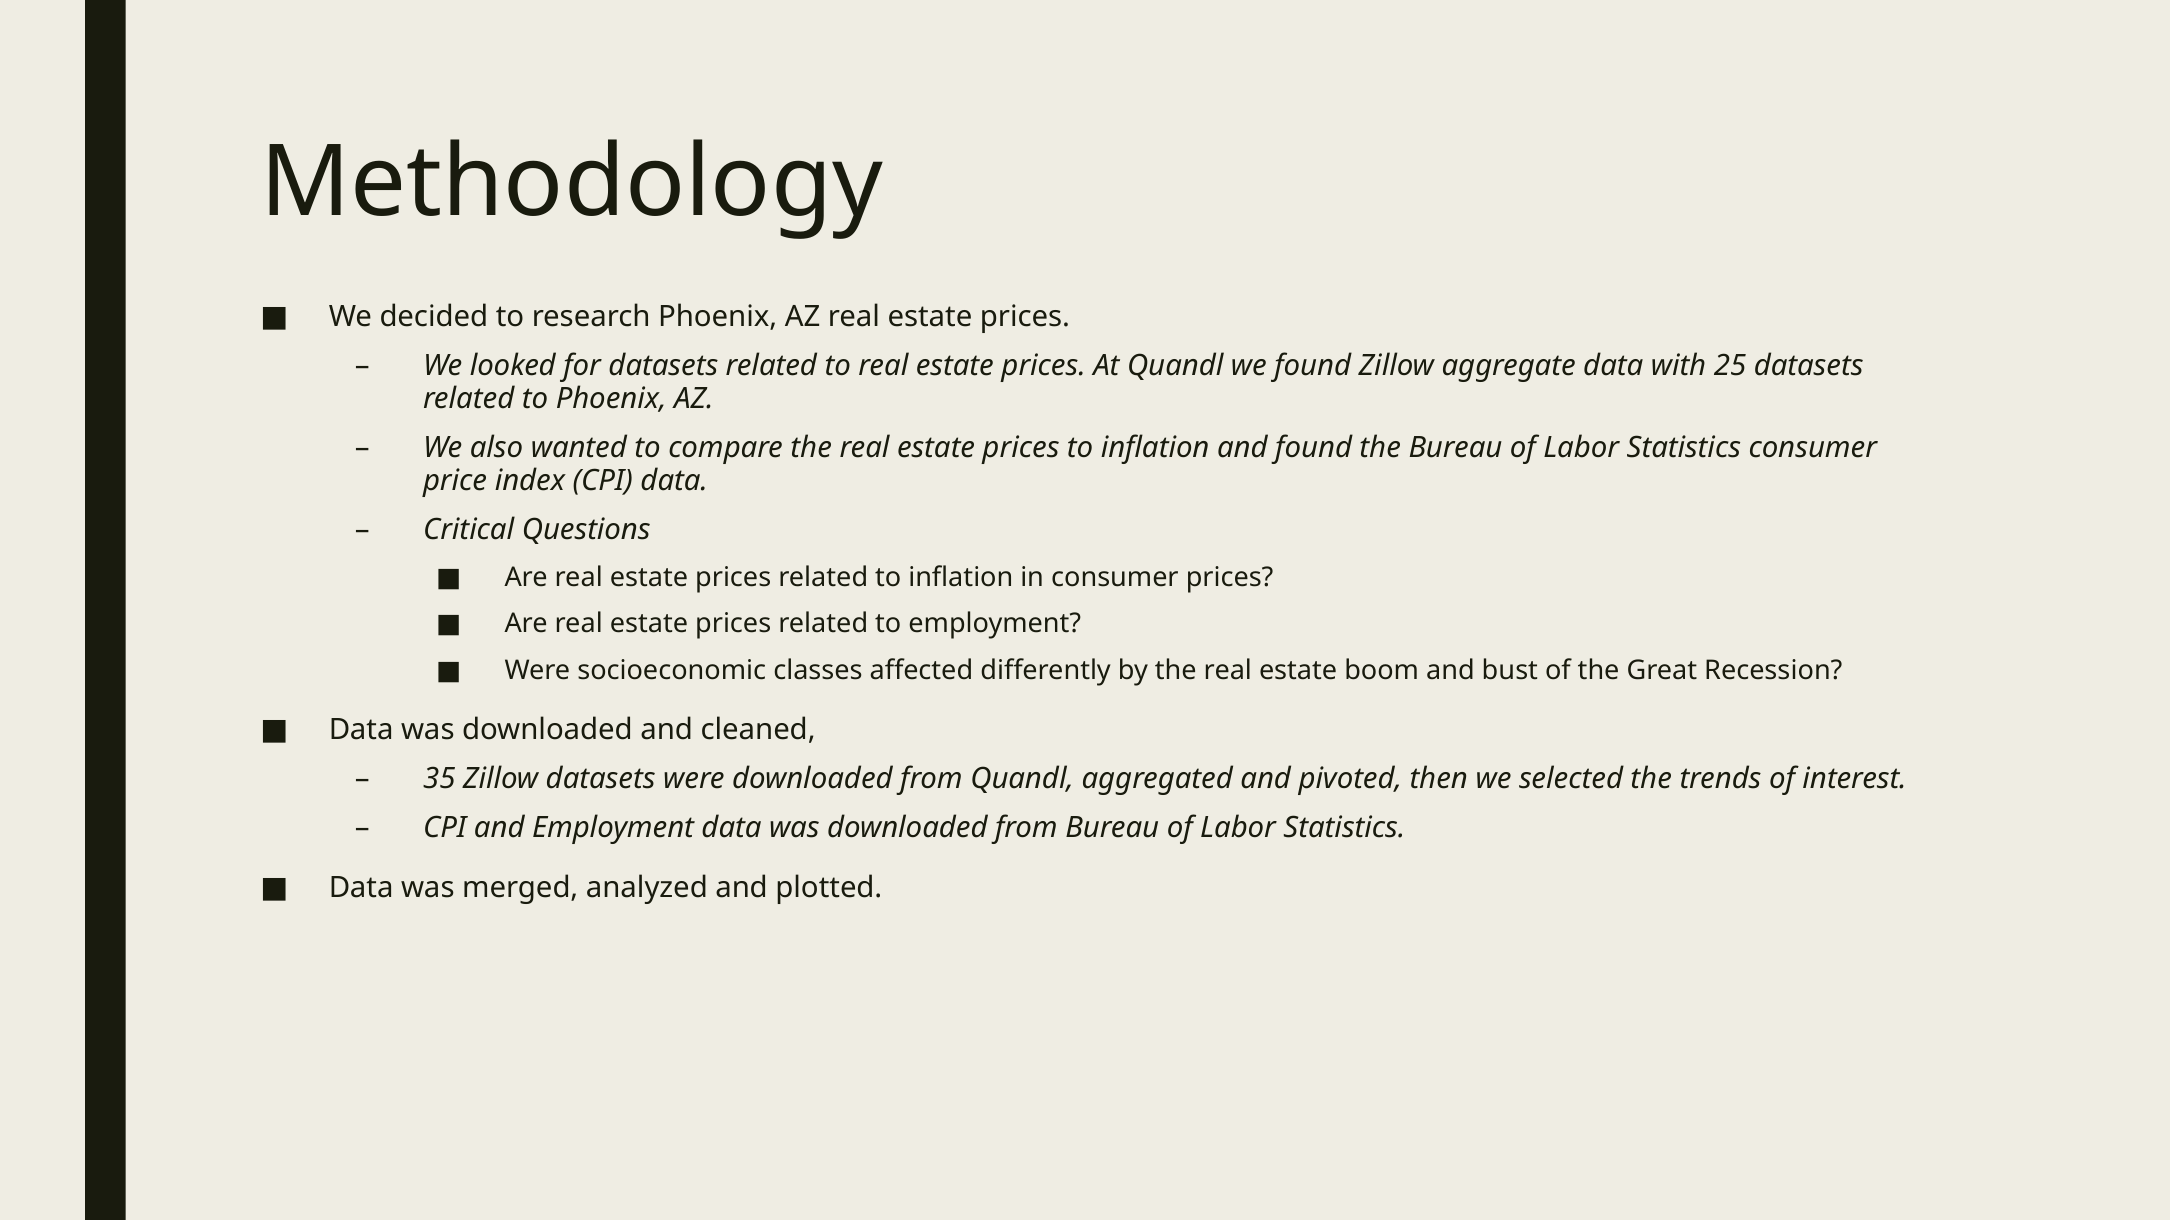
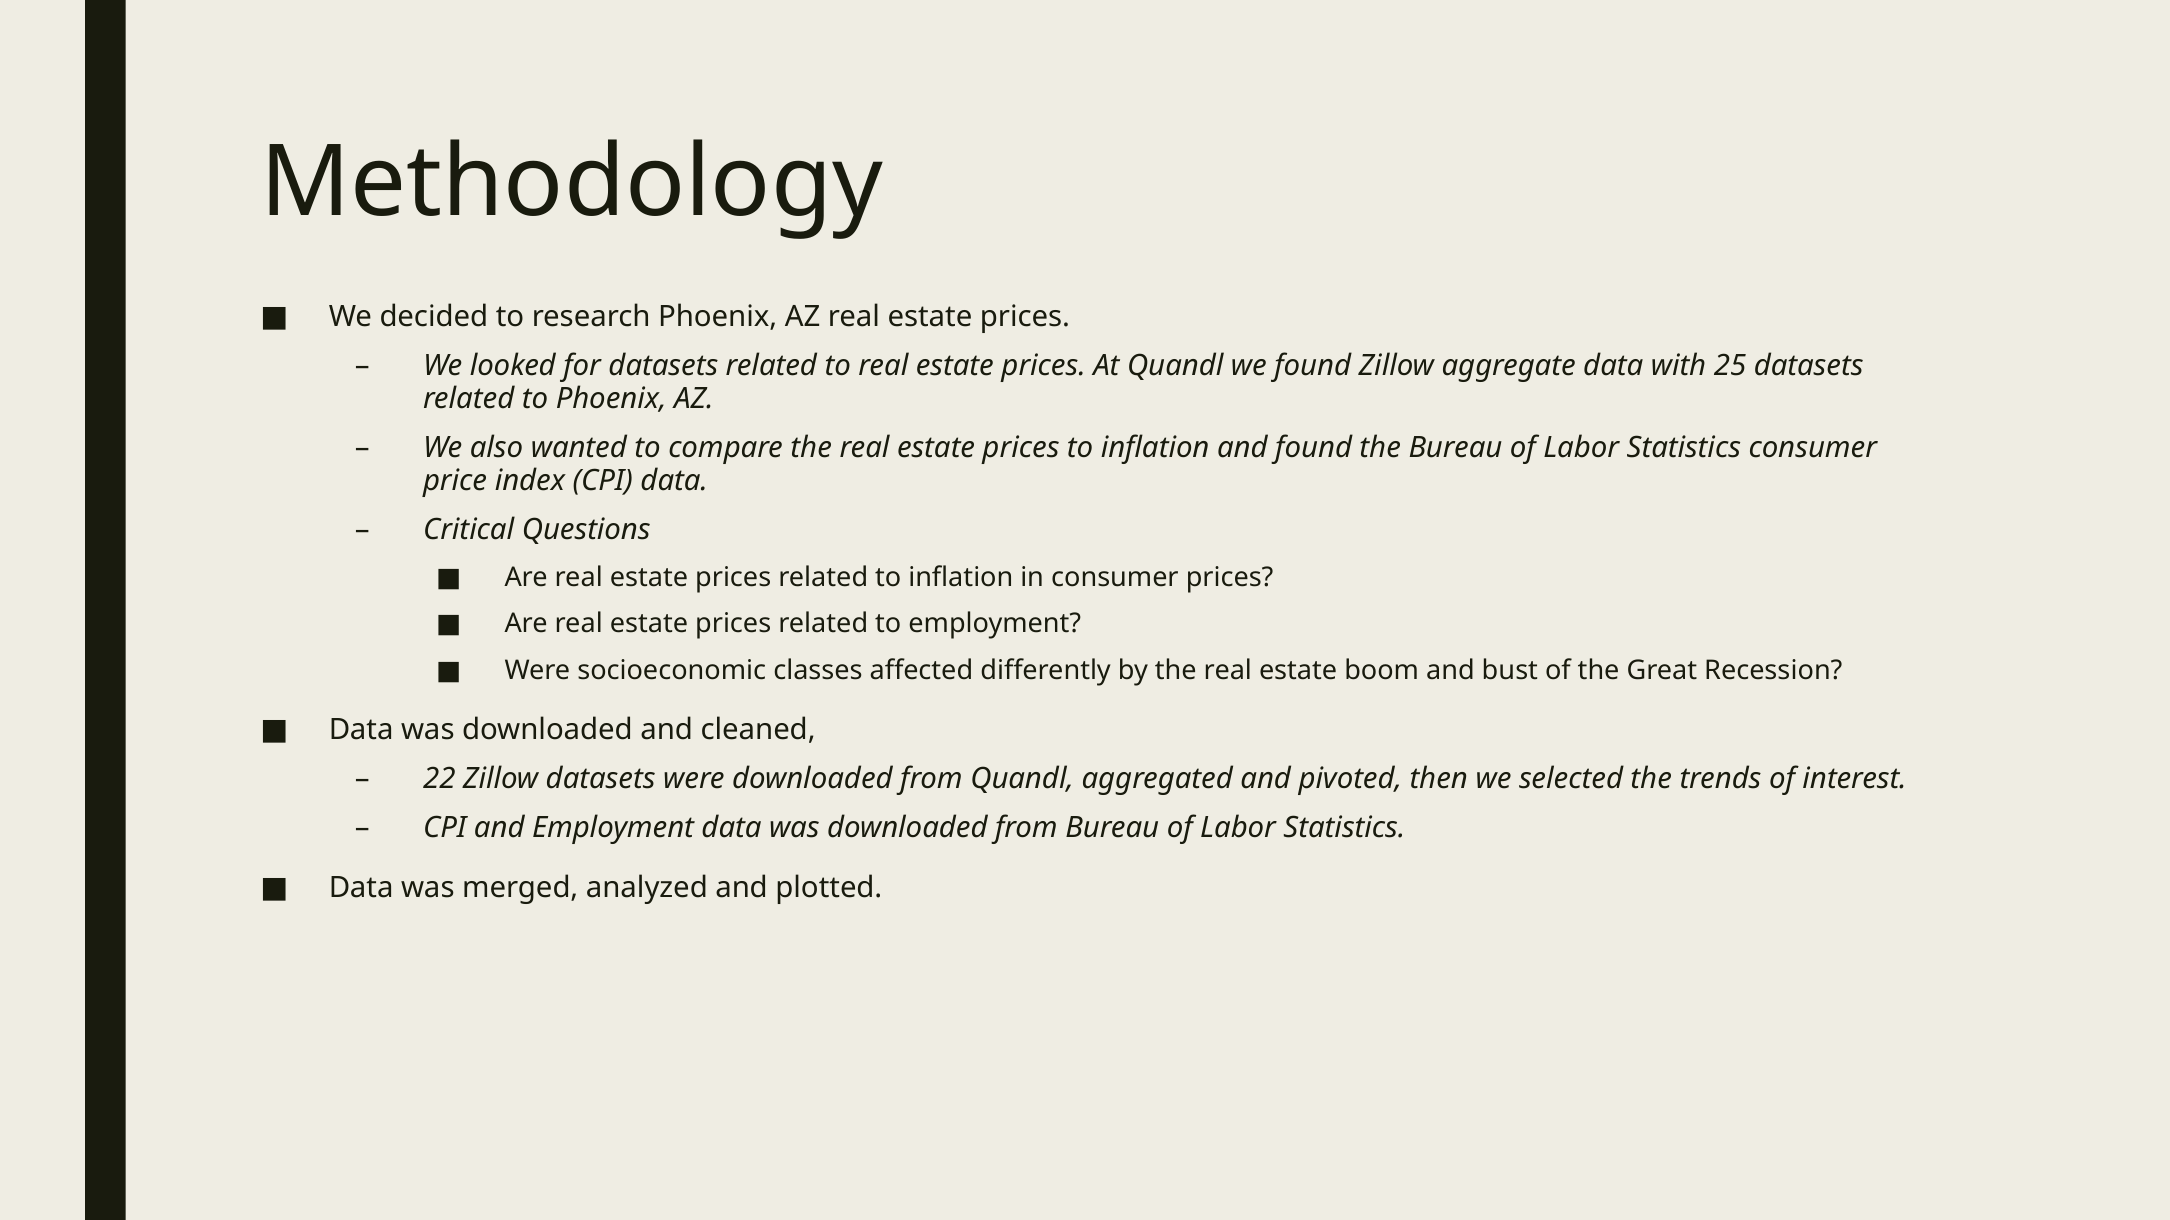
35: 35 -> 22
